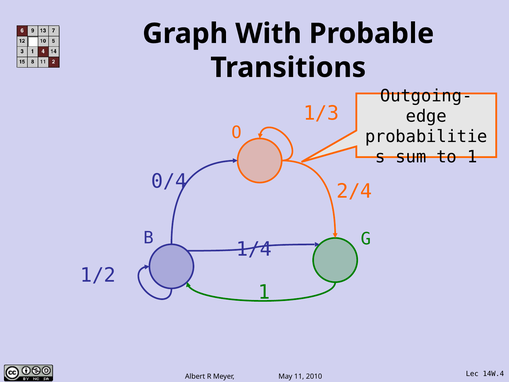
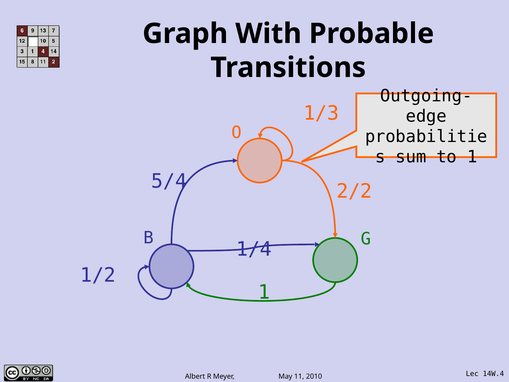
0/4: 0/4 -> 5/4
2/4: 2/4 -> 2/2
